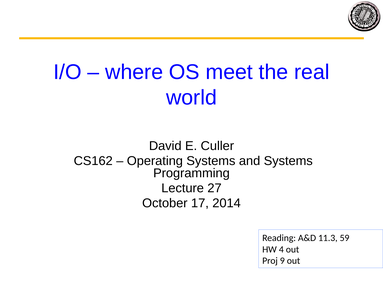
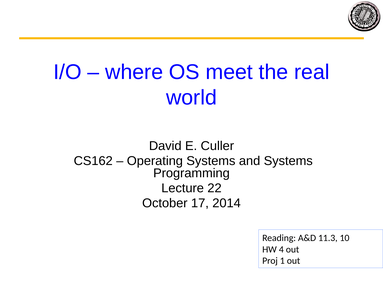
27: 27 -> 22
59: 59 -> 10
9: 9 -> 1
